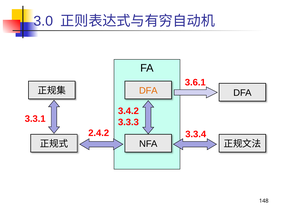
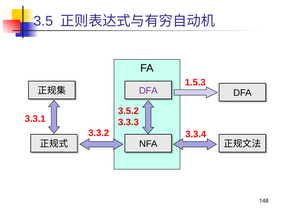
3.0: 3.0 -> 3.5
3.6.1: 3.6.1 -> 1.5.3
DFA at (148, 91) colour: orange -> purple
3.4.2: 3.4.2 -> 3.5.2
2.4.2: 2.4.2 -> 3.3.2
